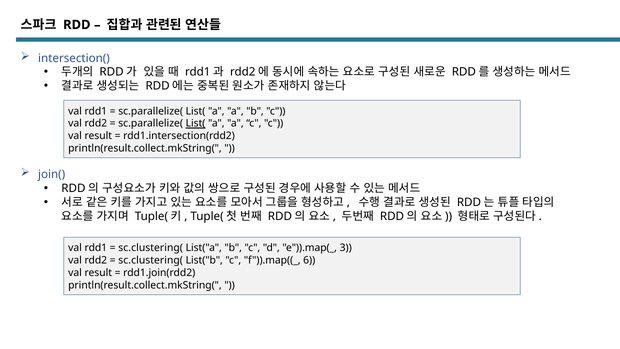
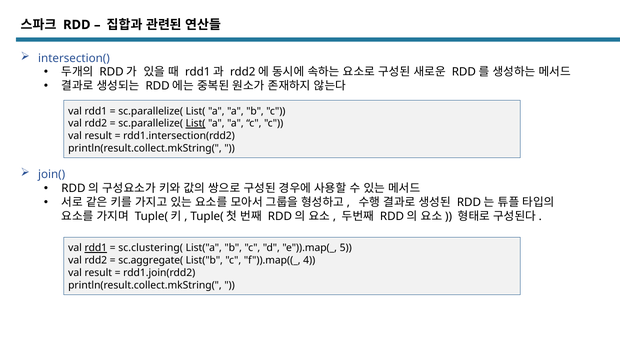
rdd1 at (96, 248) underline: none -> present
3: 3 -> 5
sc.clustering( at (151, 260): sc.clustering( -> sc.aggregate(
6: 6 -> 4
